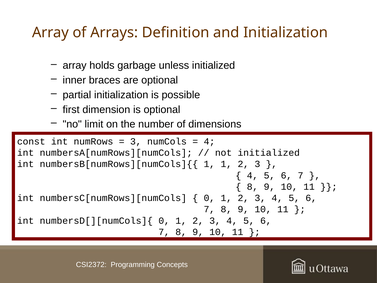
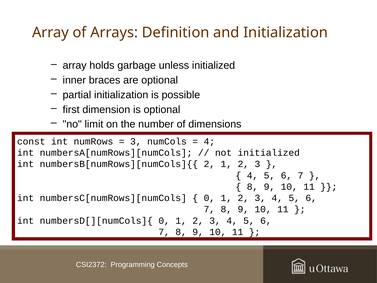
numbersB[numRows][numCols]{{ 1: 1 -> 2
